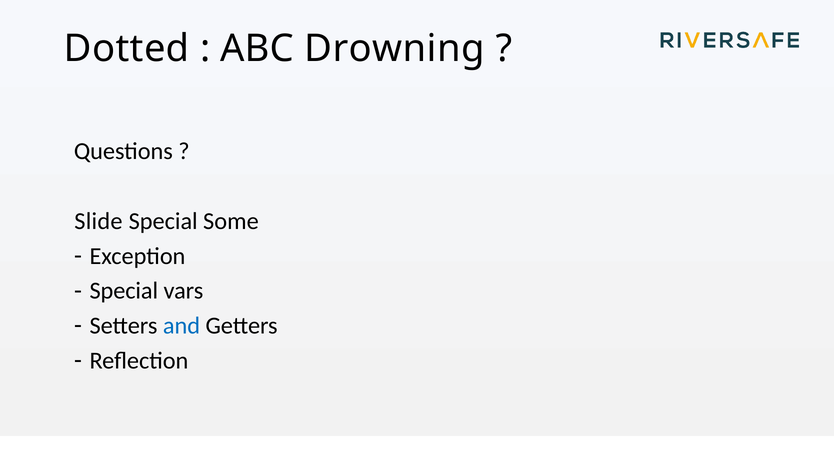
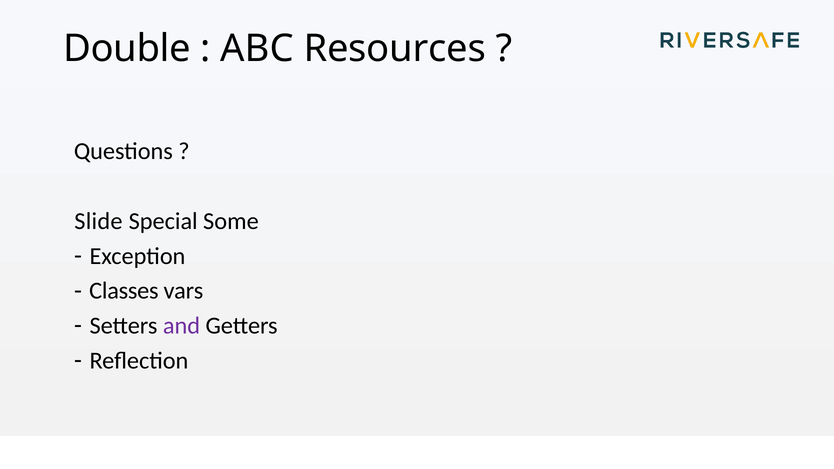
Dotted: Dotted -> Double
Drowning: Drowning -> Resources
Special at (124, 291): Special -> Classes
and colour: blue -> purple
